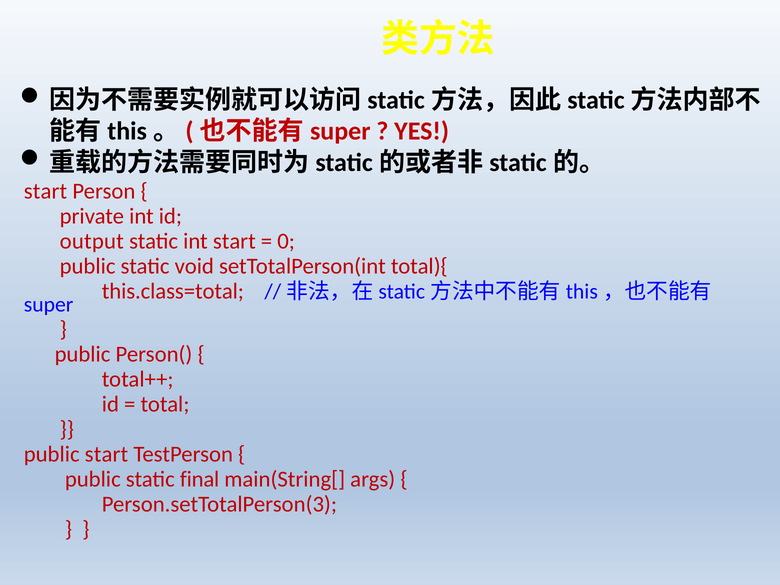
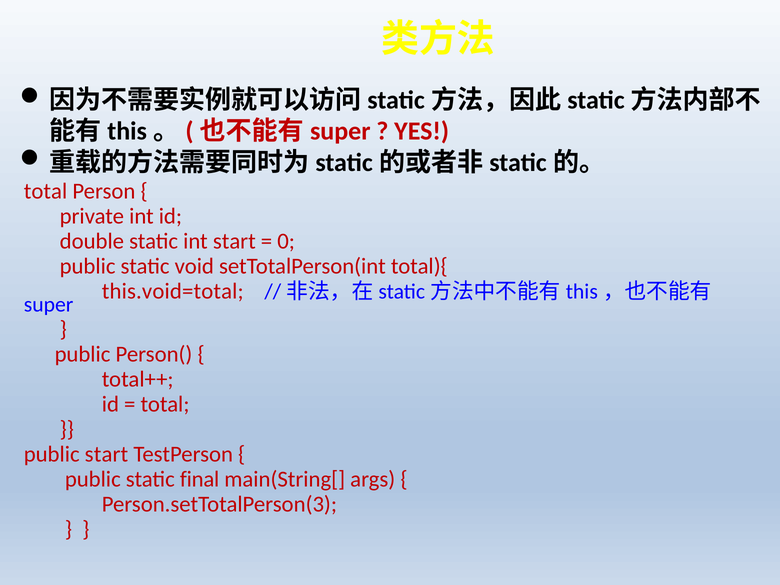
start at (45, 191): start -> total
output: output -> double
this.class=total: this.class=total -> this.void=total
